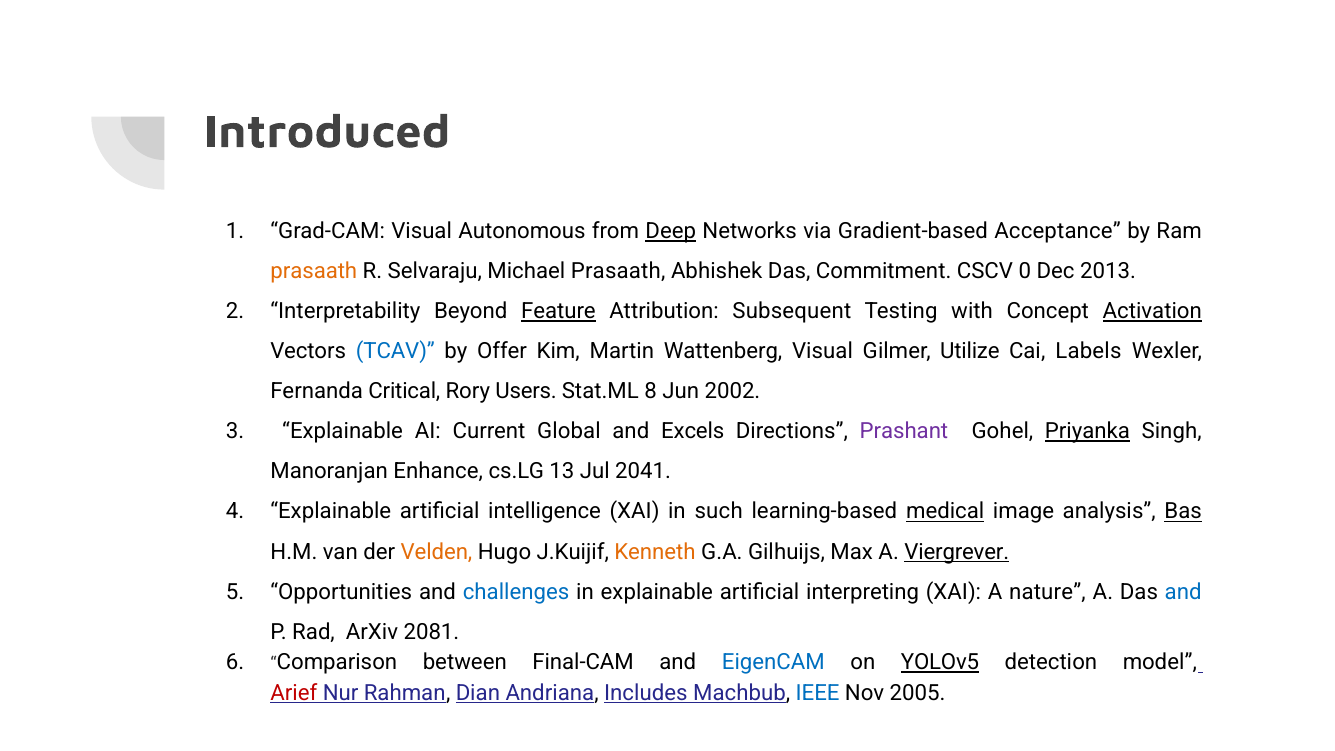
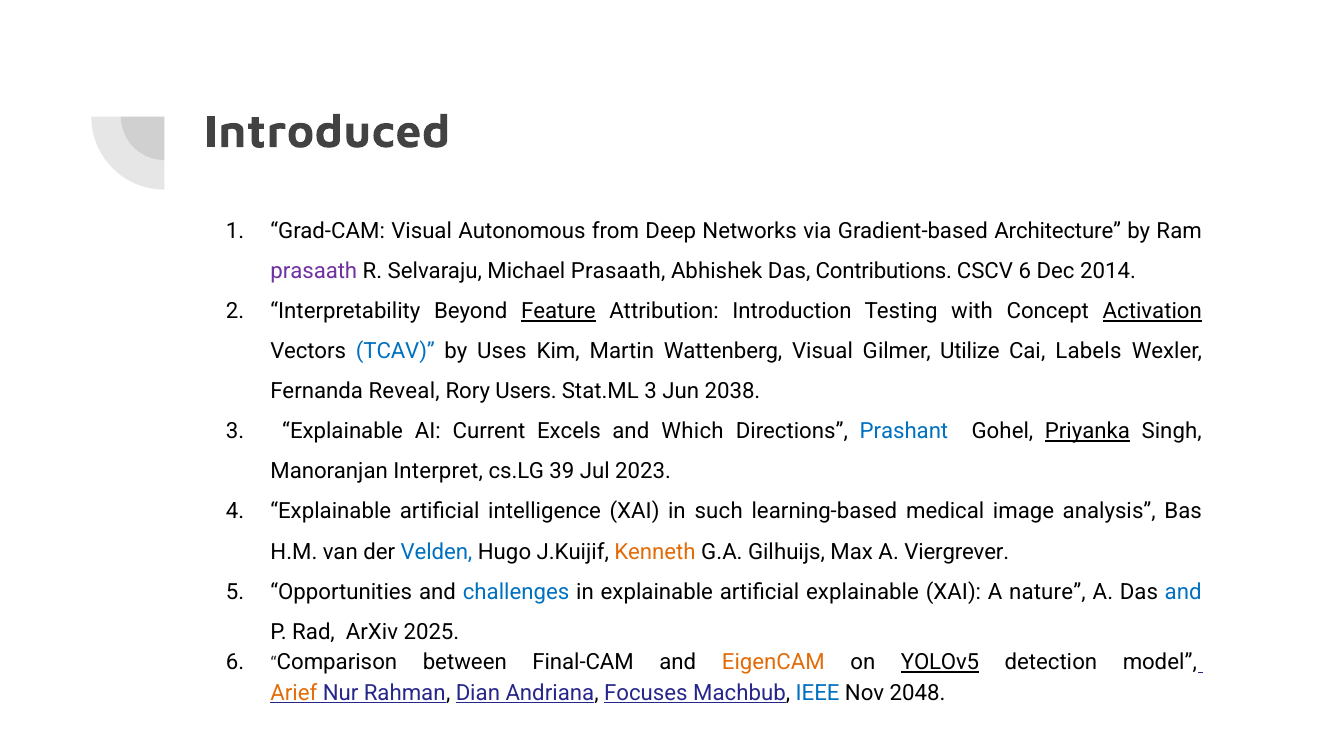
Deep underline: present -> none
Acceptance: Acceptance -> Architecture
prasaath at (314, 271) colour: orange -> purple
Commitment: Commitment -> Contributions
CSCV 0: 0 -> 6
2013: 2013 -> 2014
Subsequent: Subsequent -> Introduction
Offer: Offer -> Uses
Critical: Critical -> Reveal
Stat.ML 8: 8 -> 3
2002: 2002 -> 2038
Global: Global -> Excels
Excels: Excels -> Which
Prashant colour: purple -> blue
Enhance: Enhance -> Interpret
13: 13 -> 39
2041: 2041 -> 2023
medical underline: present -> none
Bas underline: present -> none
Velden colour: orange -> blue
Viergrever underline: present -> none
artificial interpreting: interpreting -> explainable
2081: 2081 -> 2025
EigenCAM colour: blue -> orange
Arief colour: red -> orange
Includes: Includes -> Focuses
2005: 2005 -> 2048
